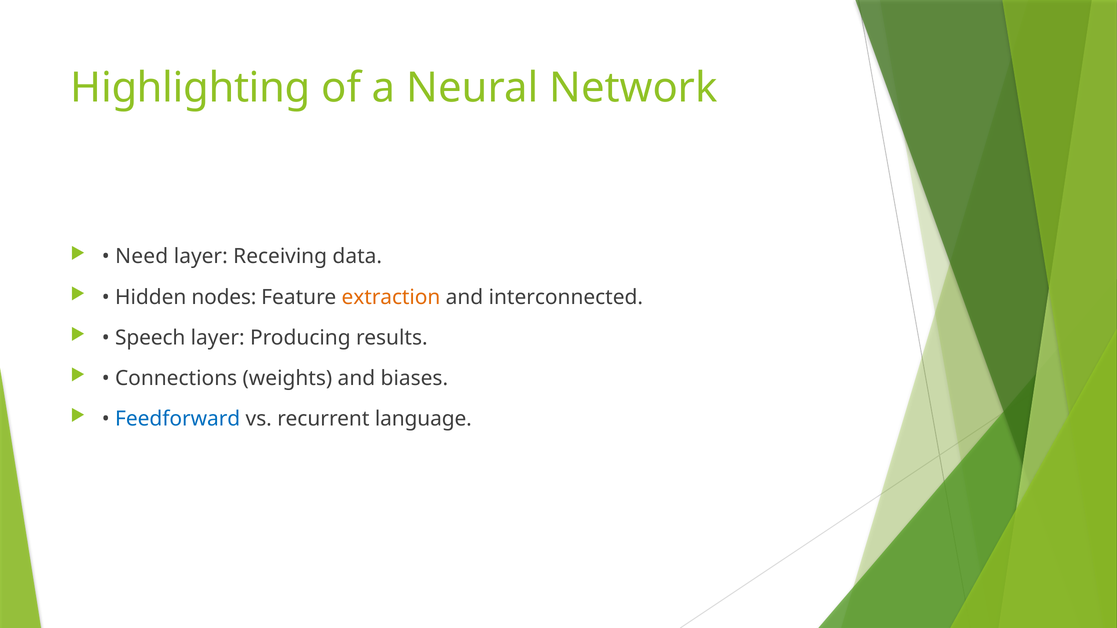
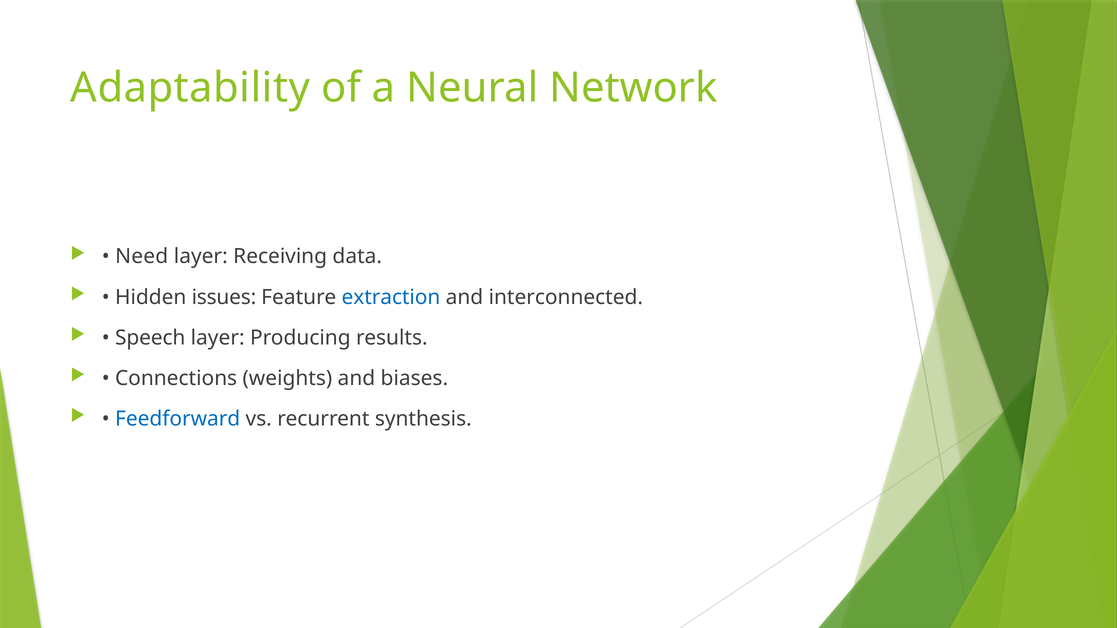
Highlighting: Highlighting -> Adaptability
nodes: nodes -> issues
extraction colour: orange -> blue
language: language -> synthesis
